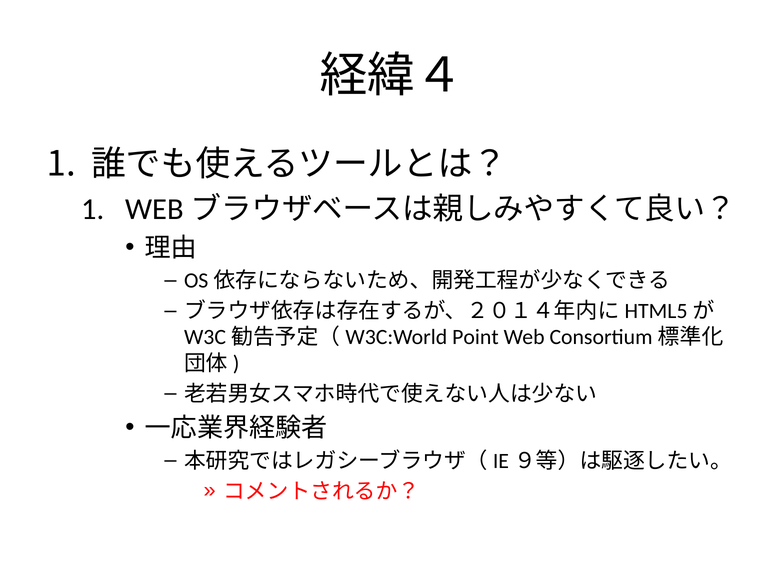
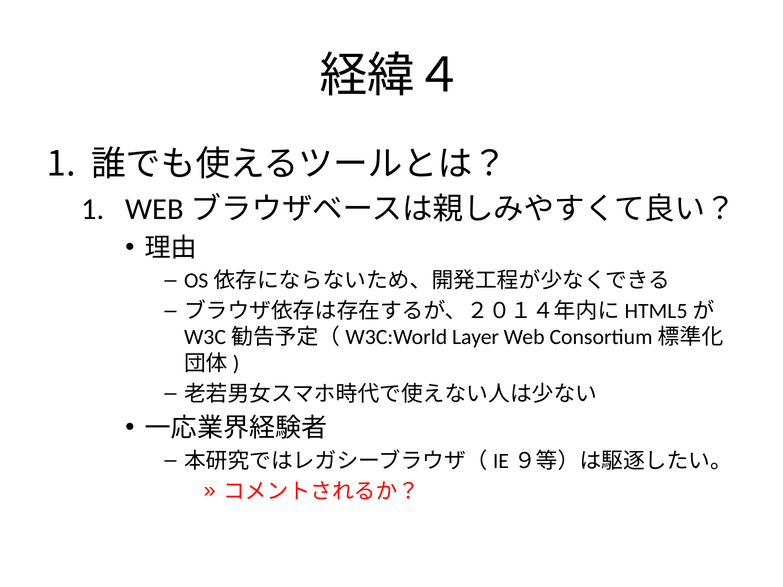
Point: Point -> Layer
